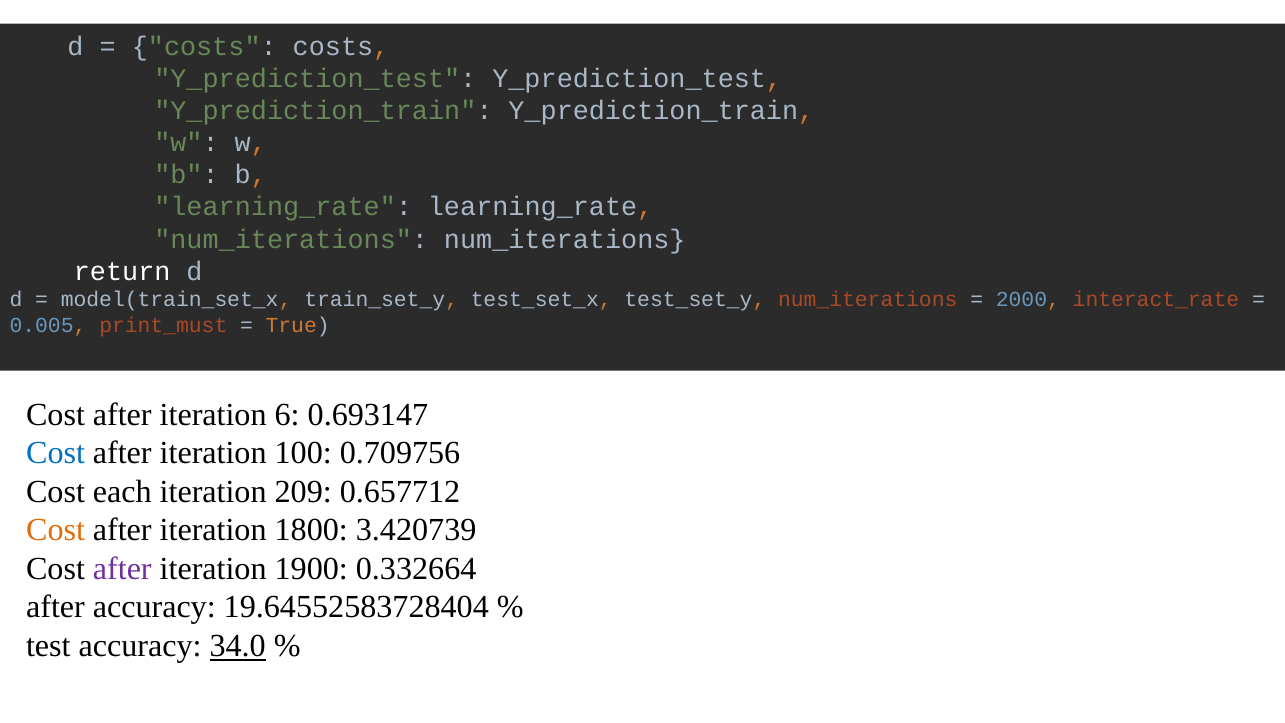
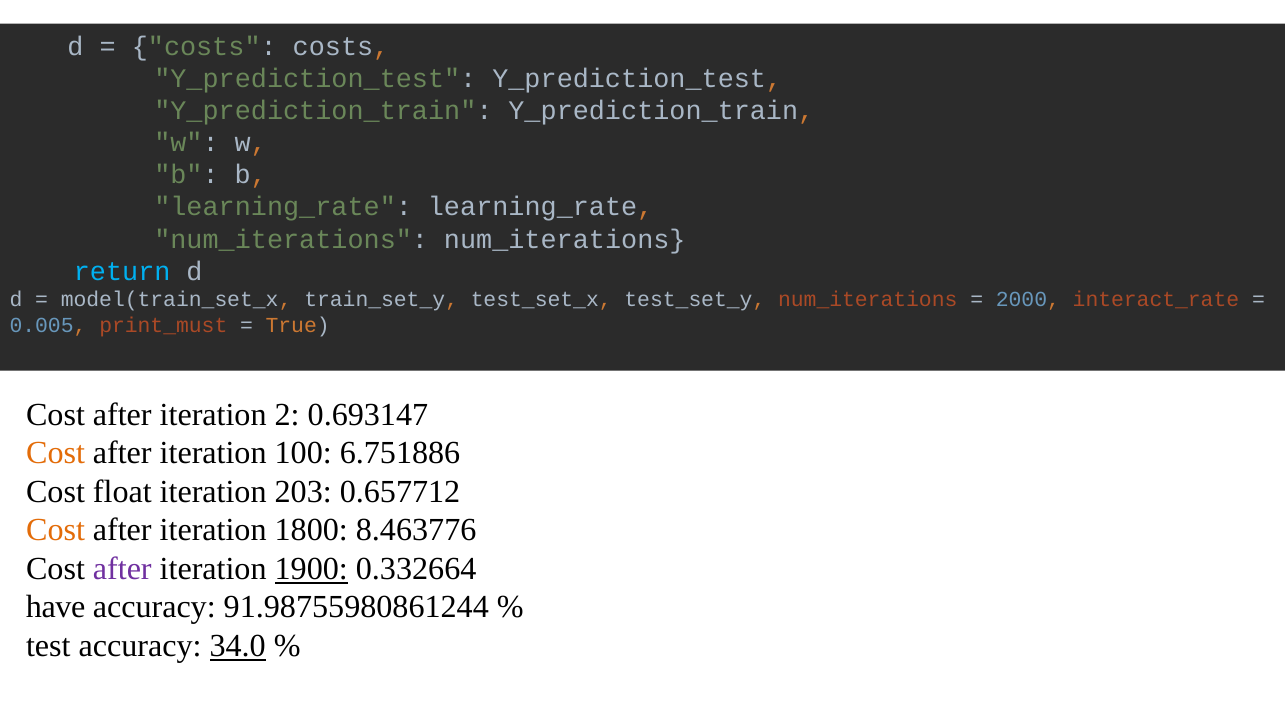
return colour: white -> light blue
6: 6 -> 2
Cost at (56, 453) colour: blue -> orange
0.709756: 0.709756 -> 6.751886
each: each -> float
209: 209 -> 203
3.420739: 3.420739 -> 8.463776
1900 underline: none -> present
after at (55, 607): after -> have
19.64552583728404: 19.64552583728404 -> 91.98755980861244
